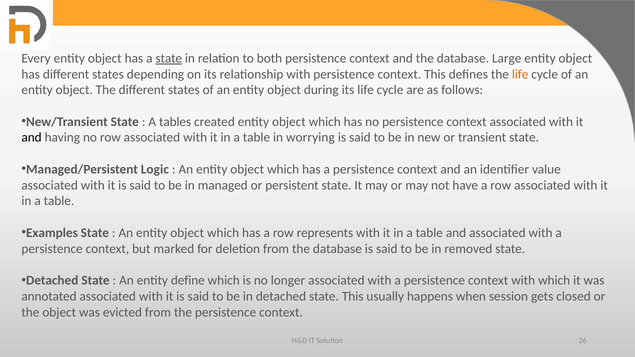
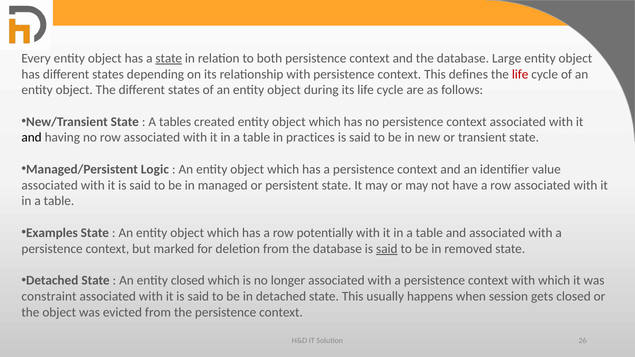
life at (520, 74) colour: orange -> red
worrying: worrying -> practices
represents: represents -> potentially
said at (387, 249) underline: none -> present
entity define: define -> closed
annotated: annotated -> constraint
